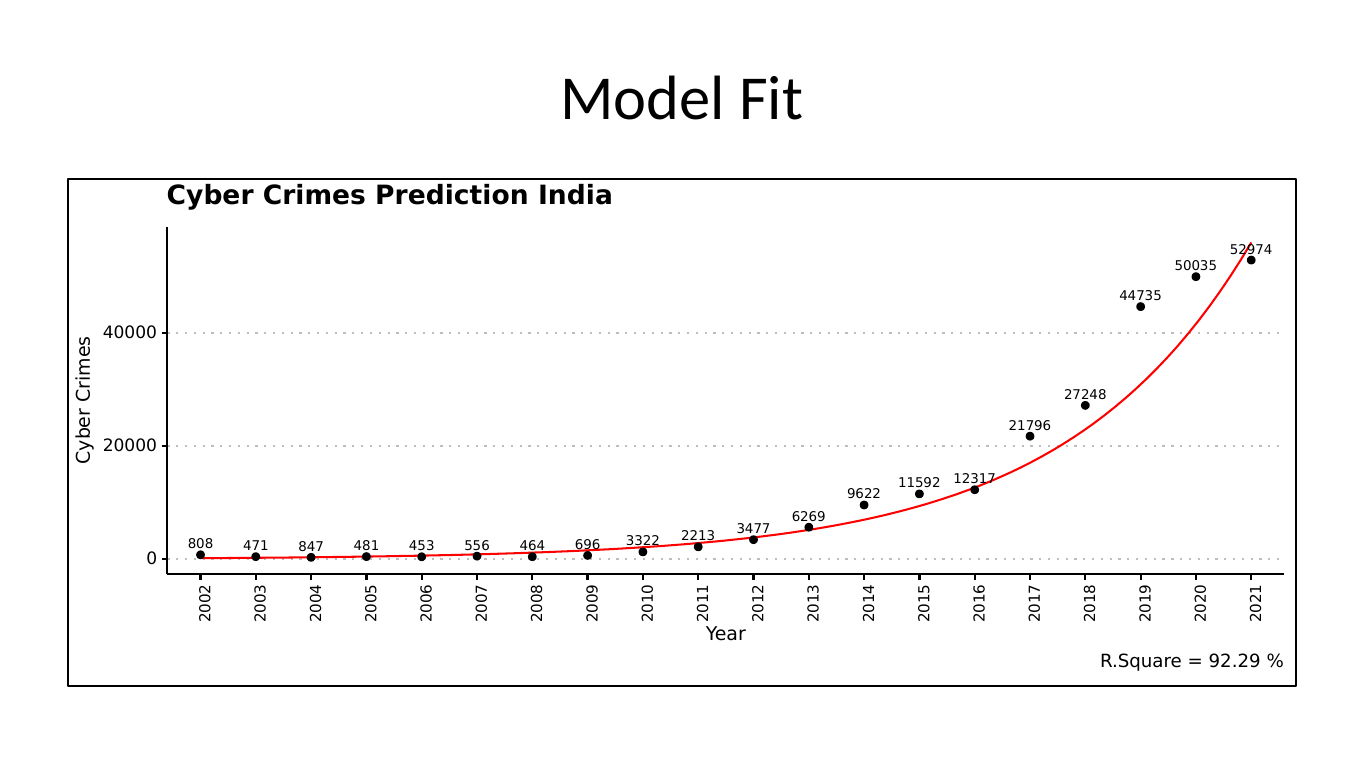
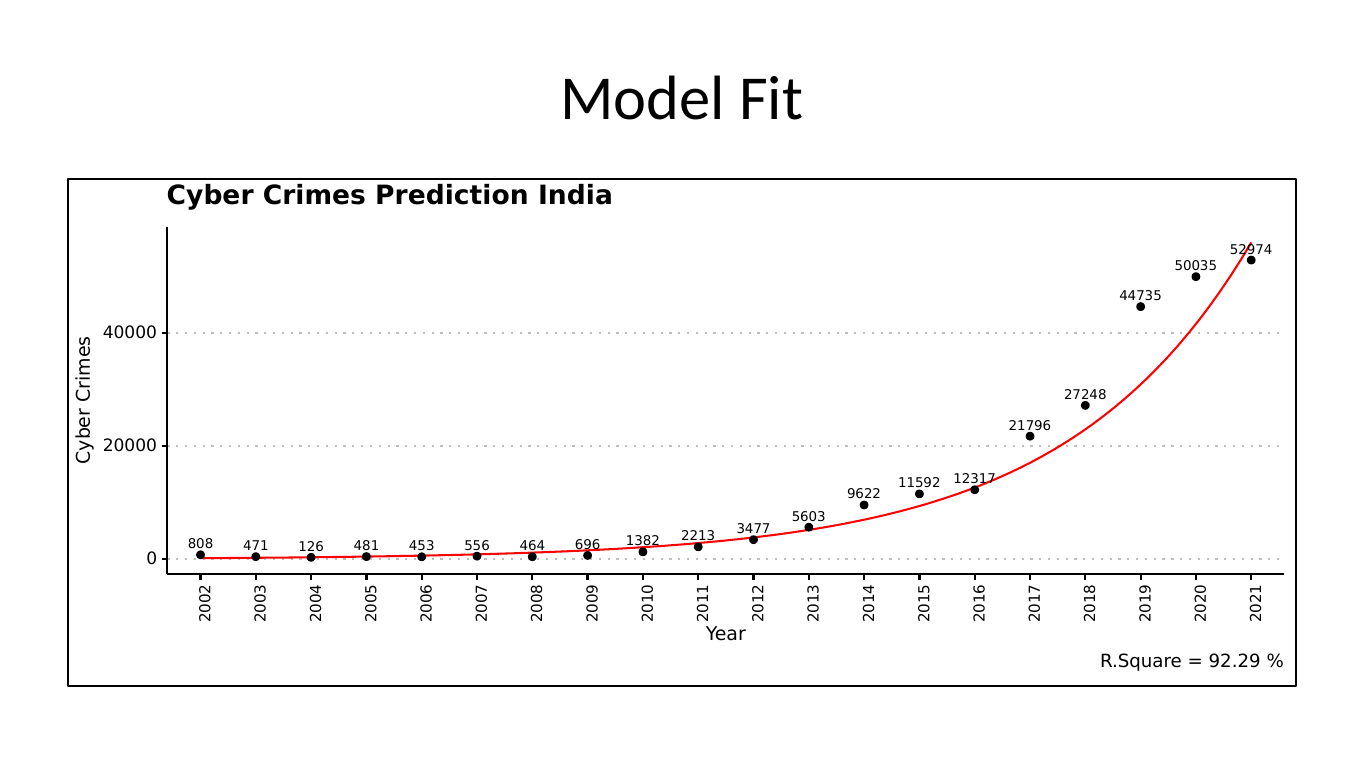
6269: 6269 -> 5603
847: 847 -> 126
3322: 3322 -> 1382
